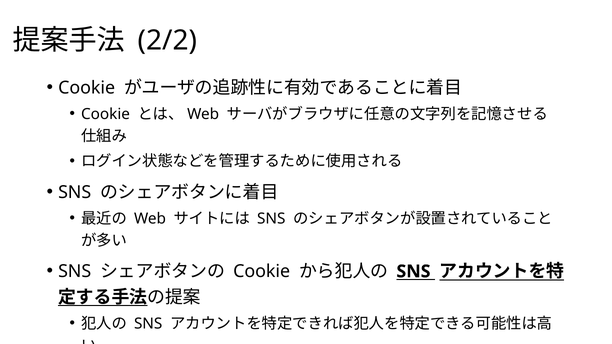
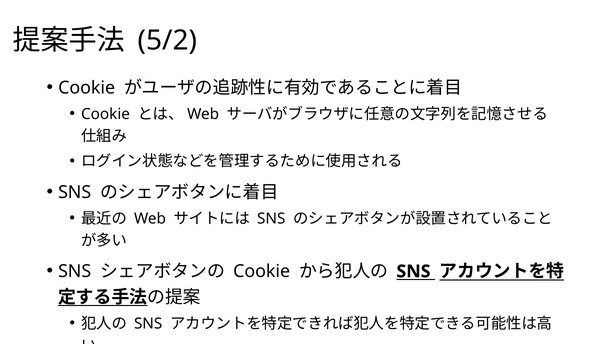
2/2: 2/2 -> 5/2
